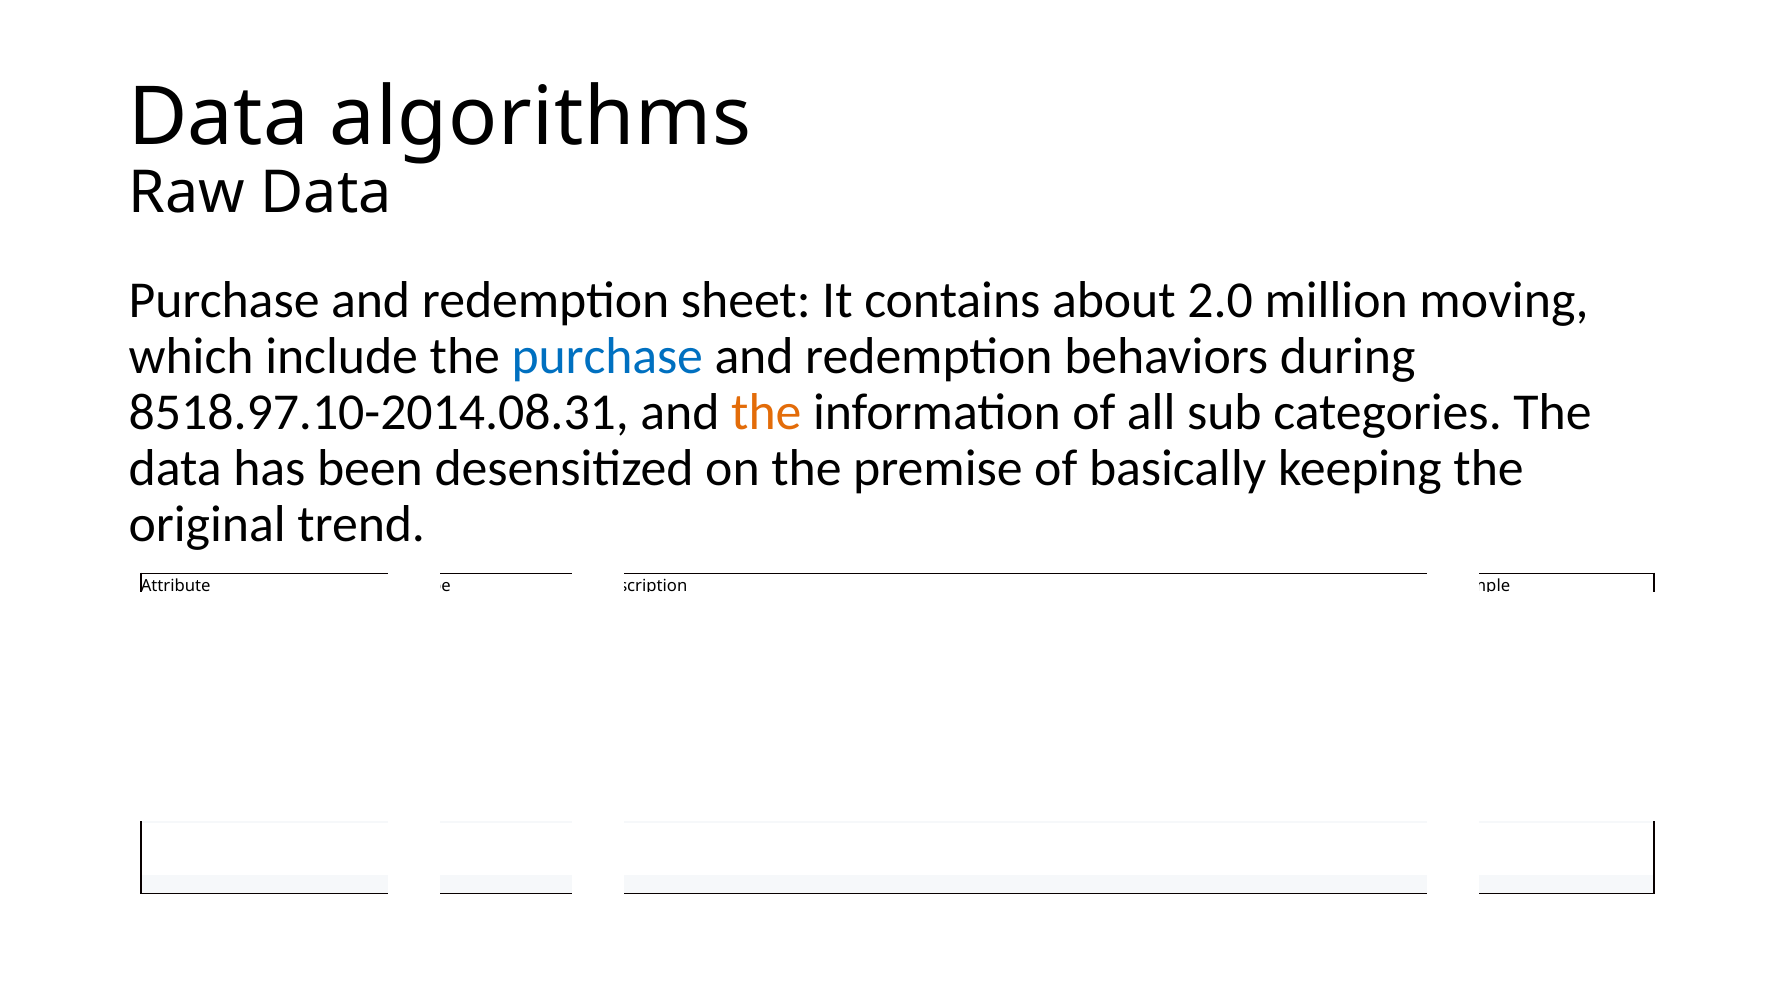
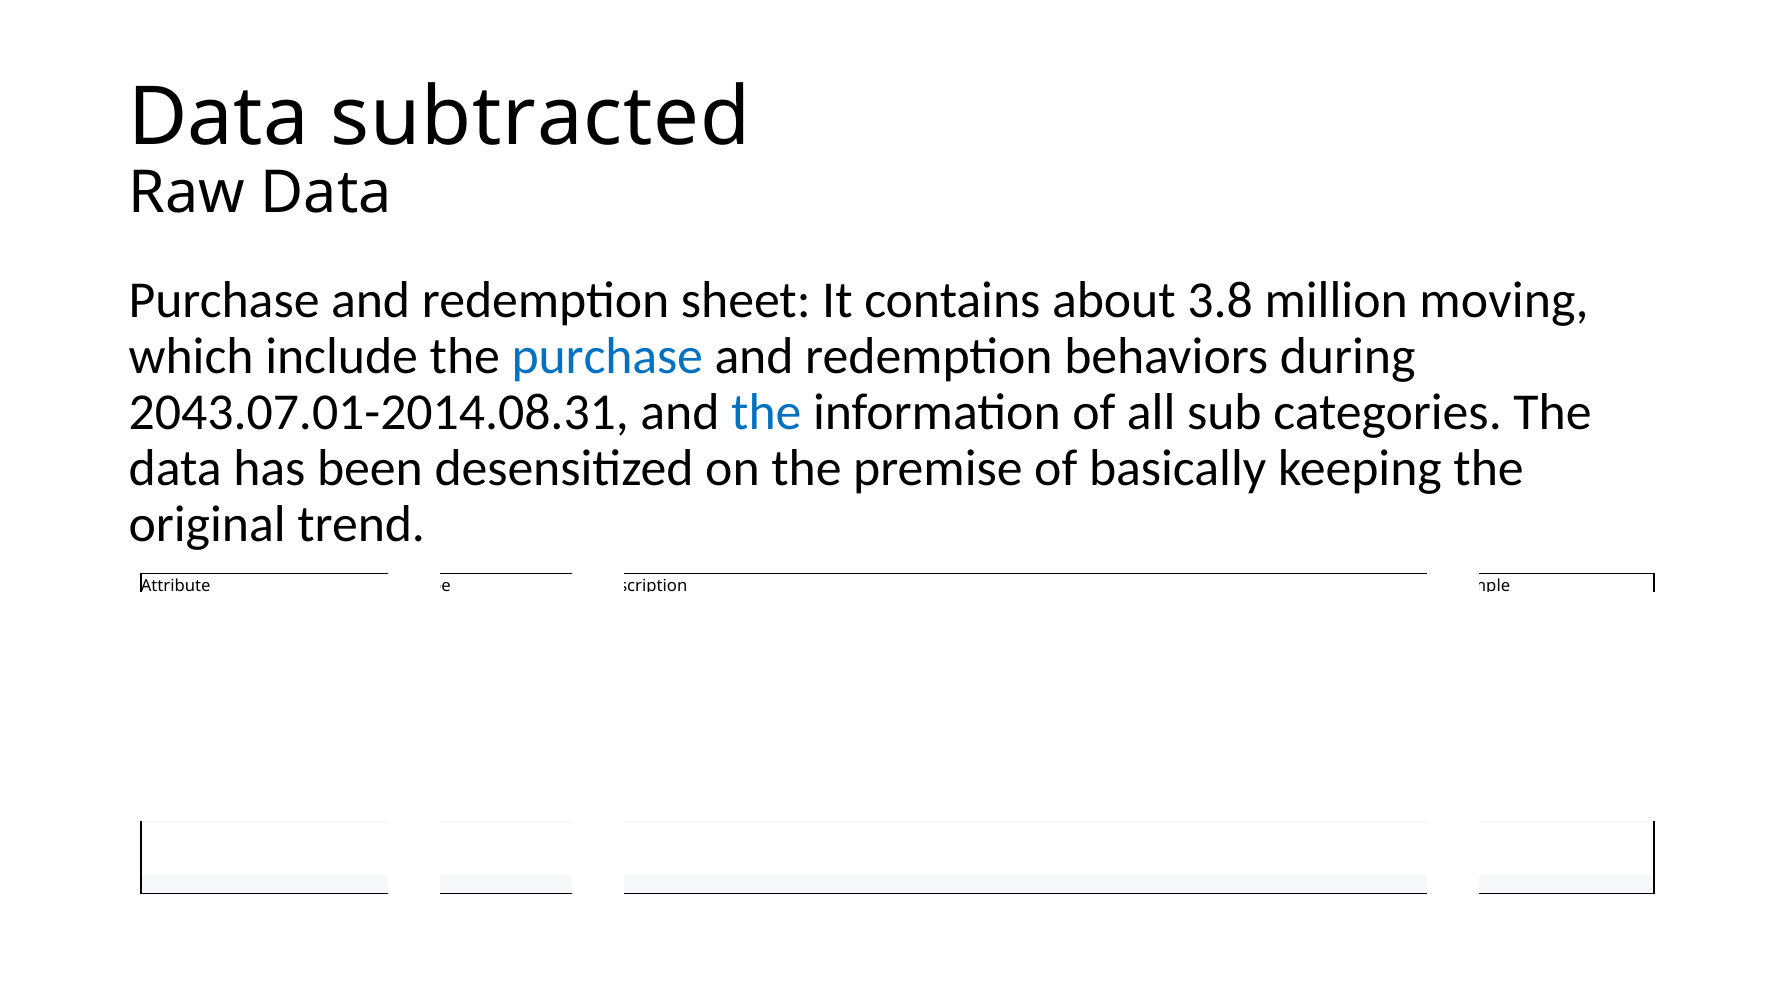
algorithms: algorithms -> subtracted
2.0: 2.0 -> 3.8
8518.97.10-2014.08.31: 8518.97.10-2014.08.31 -> 2043.07.01-2014.08.31
the at (766, 412) colour: orange -> blue
